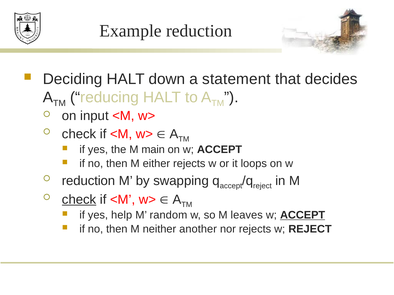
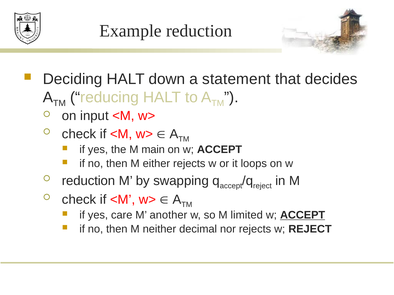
check at (79, 200) underline: present -> none
help: help -> care
random: random -> another
leaves: leaves -> limited
another: another -> decimal
